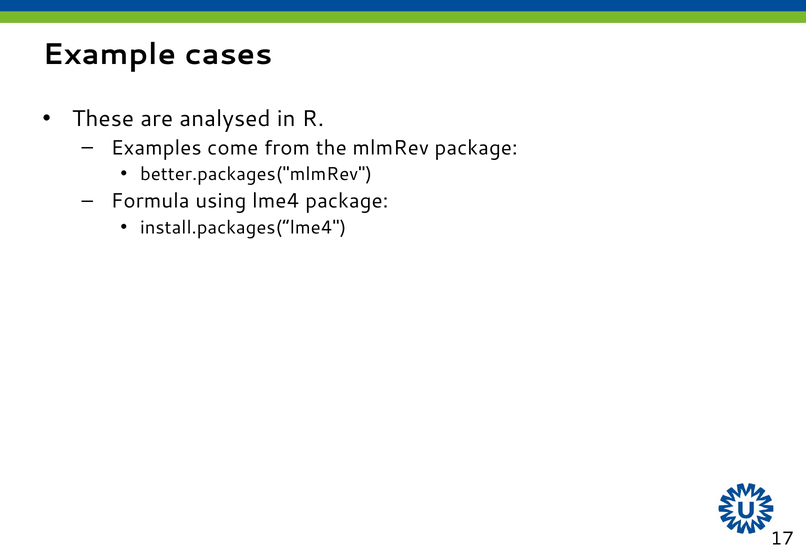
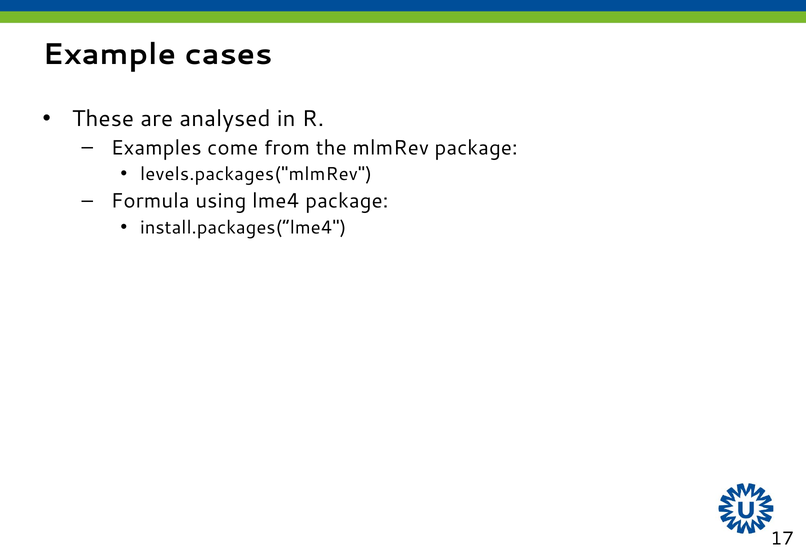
better.packages("mlmRev: better.packages("mlmRev -> levels.packages("mlmRev
